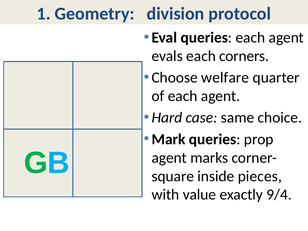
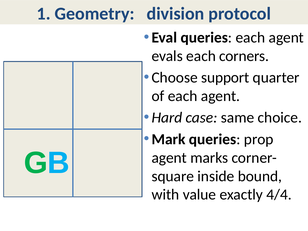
welfare: welfare -> support
pieces: pieces -> bound
9/4: 9/4 -> 4/4
